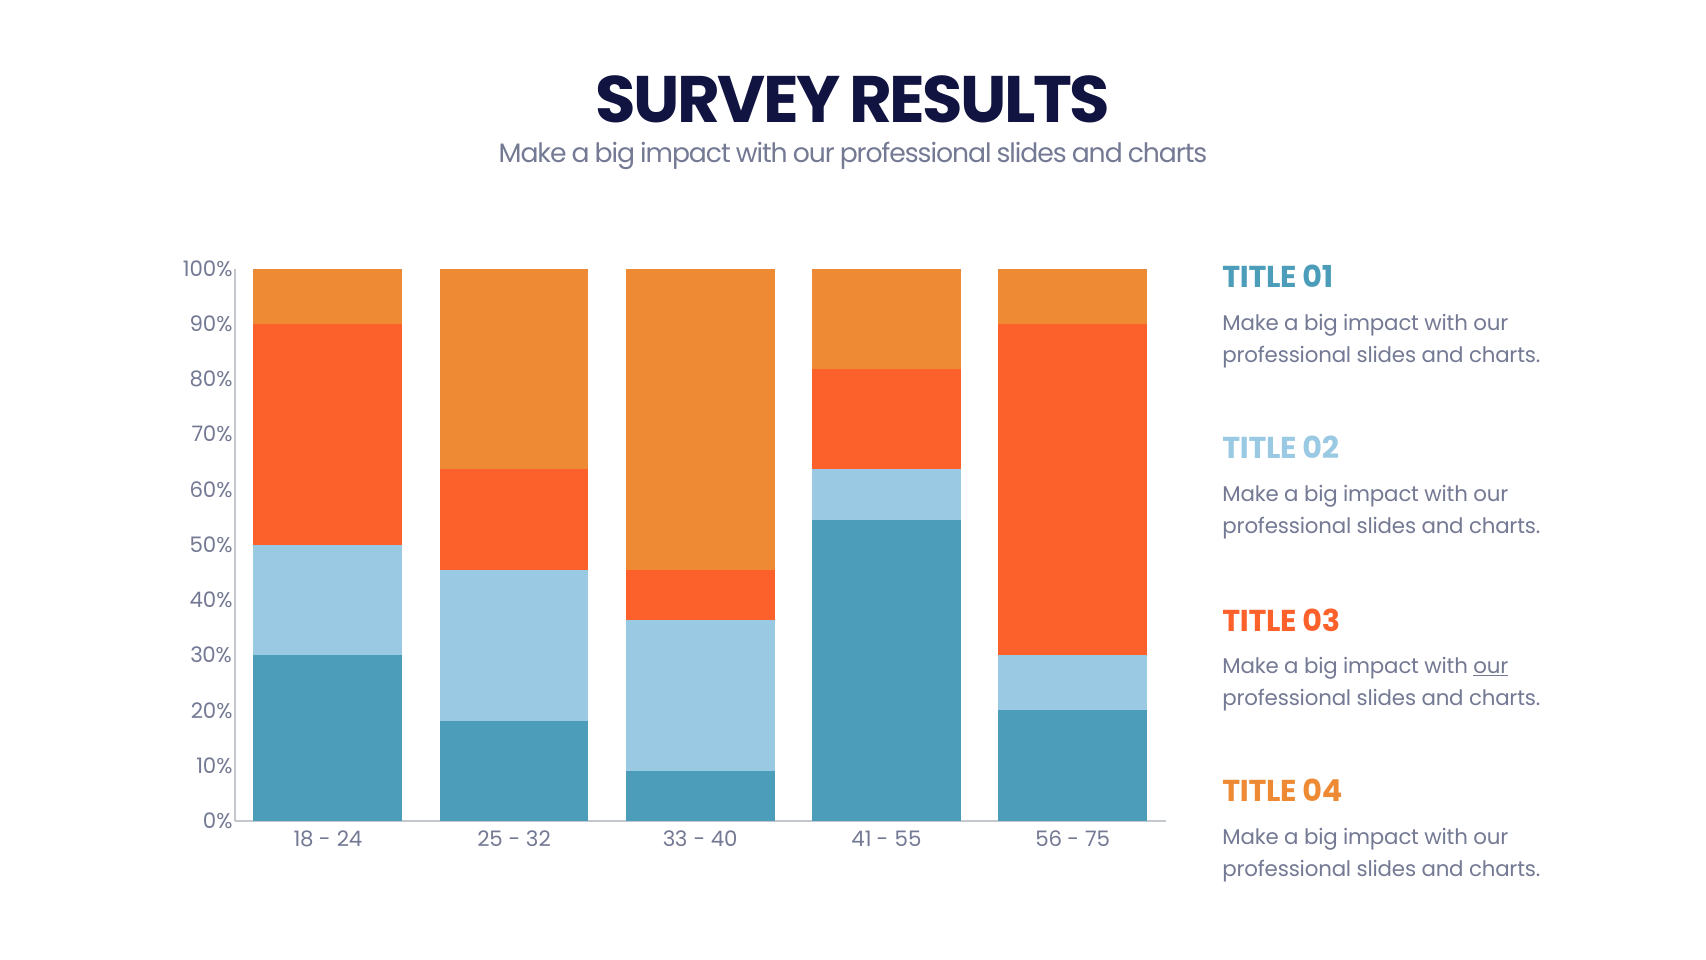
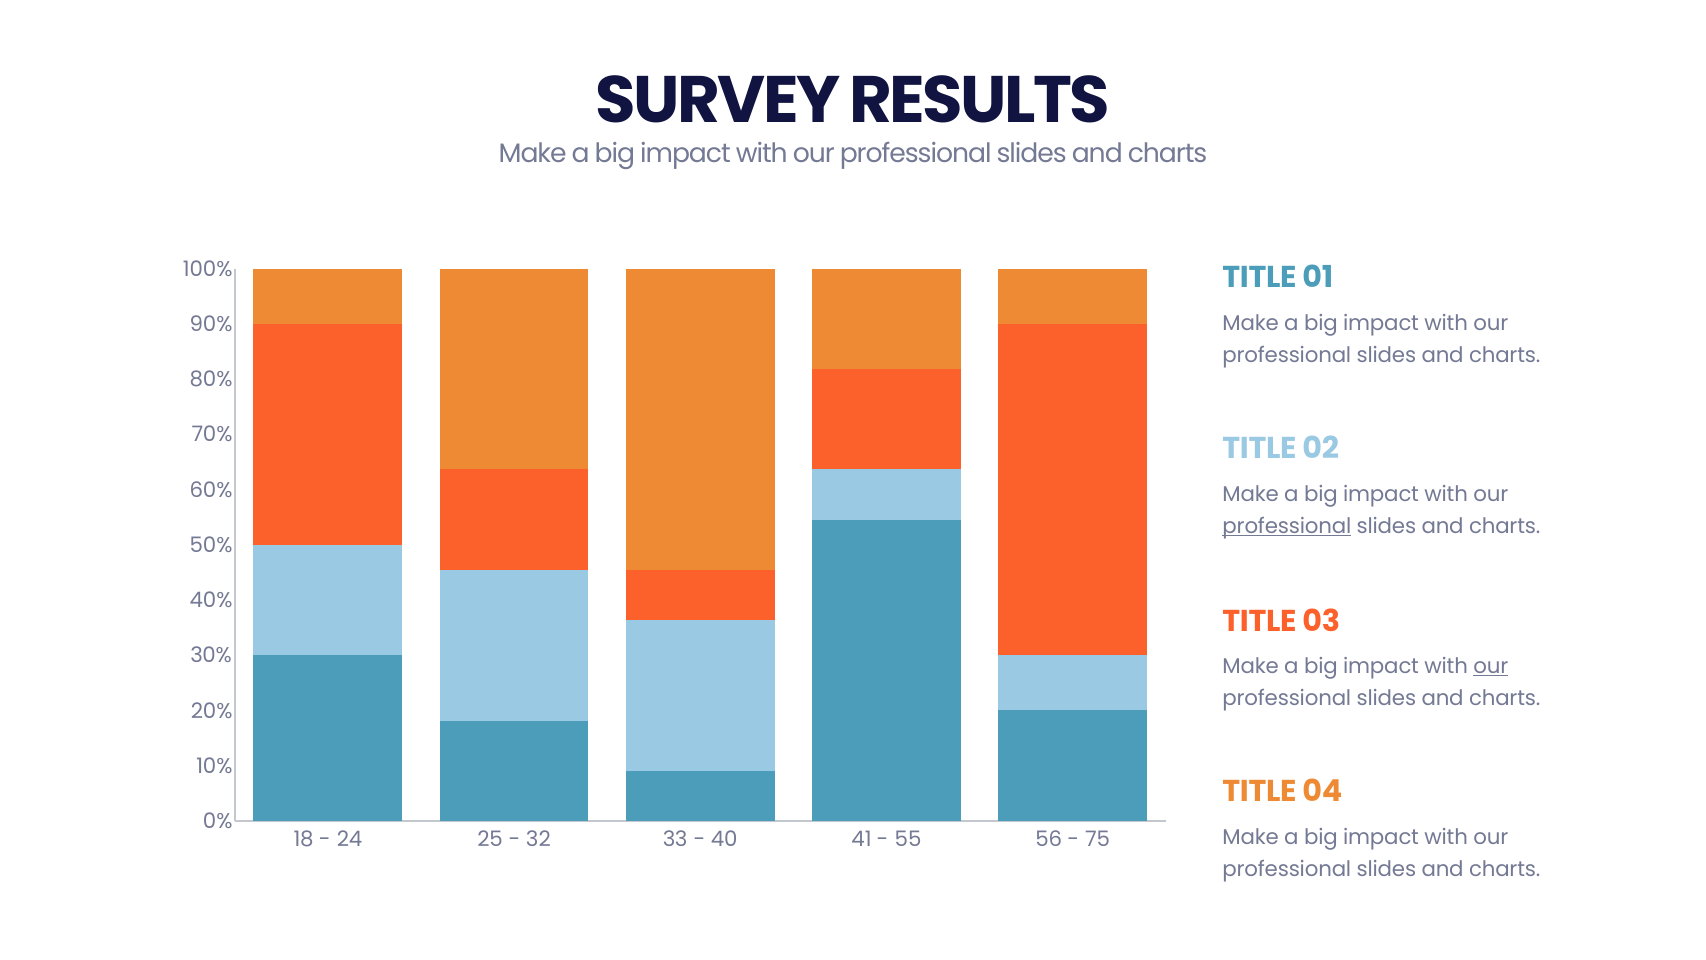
professional at (1287, 526) underline: none -> present
